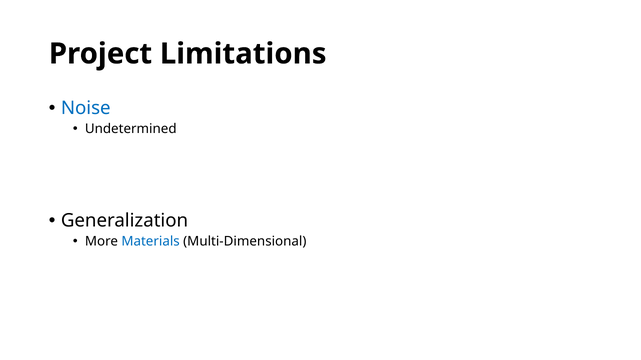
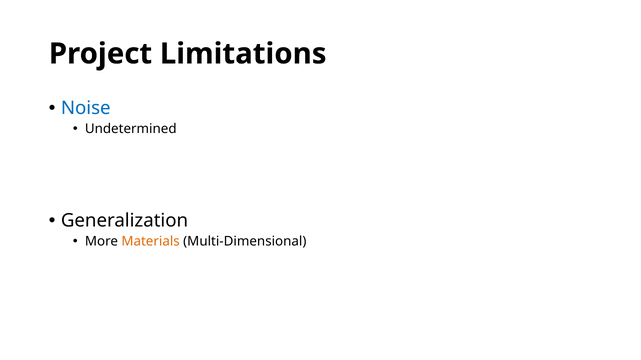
Materials colour: blue -> orange
